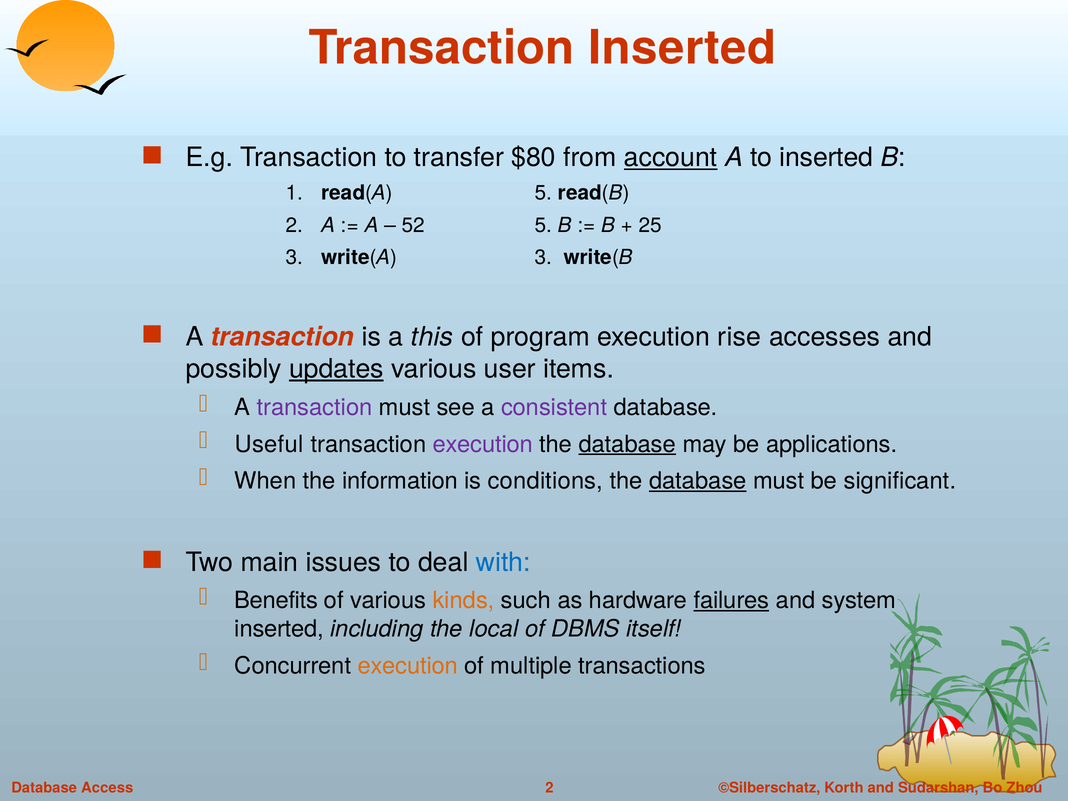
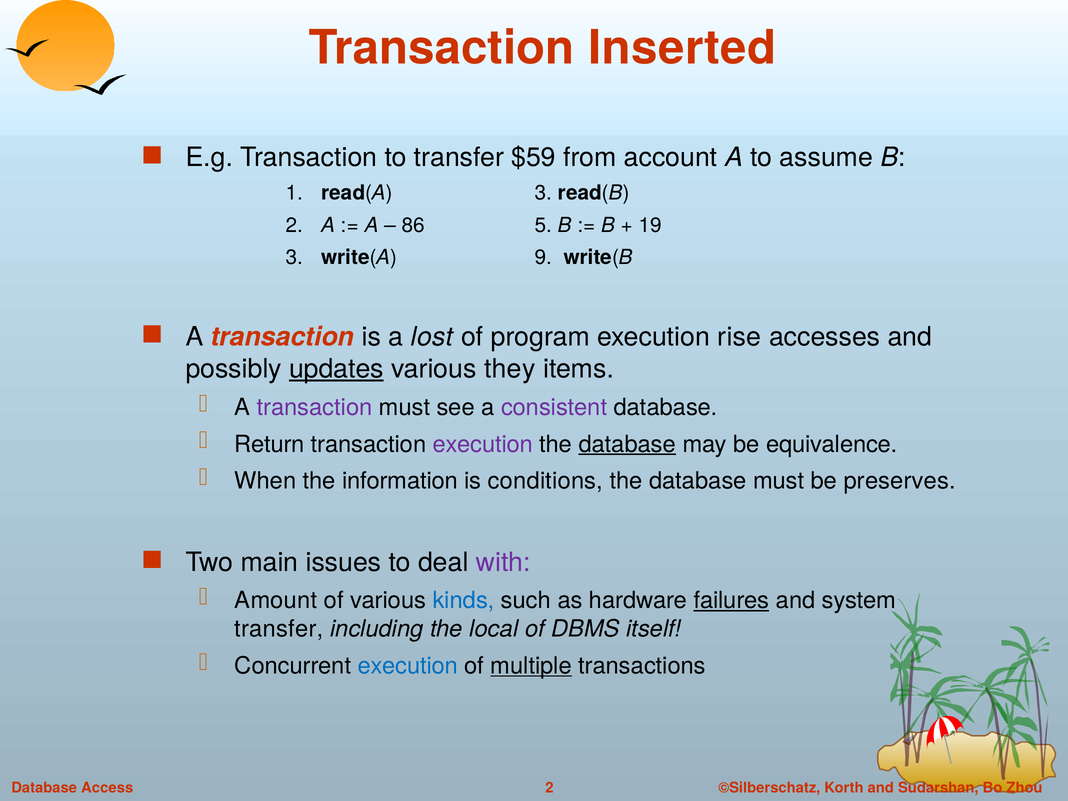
$80: $80 -> $59
account underline: present -> none
to inserted: inserted -> assume
read(A 5: 5 -> 3
52: 52 -> 86
25: 25 -> 19
write(A 3: 3 -> 9
this: this -> lost
user: user -> they
Useful: Useful -> Return
applications: applications -> equivalence
database at (698, 481) underline: present -> none
significant: significant -> preserves
with colour: blue -> purple
Benefits: Benefits -> Amount
kinds colour: orange -> blue
inserted at (279, 629): inserted -> transfer
execution at (408, 666) colour: orange -> blue
multiple underline: none -> present
